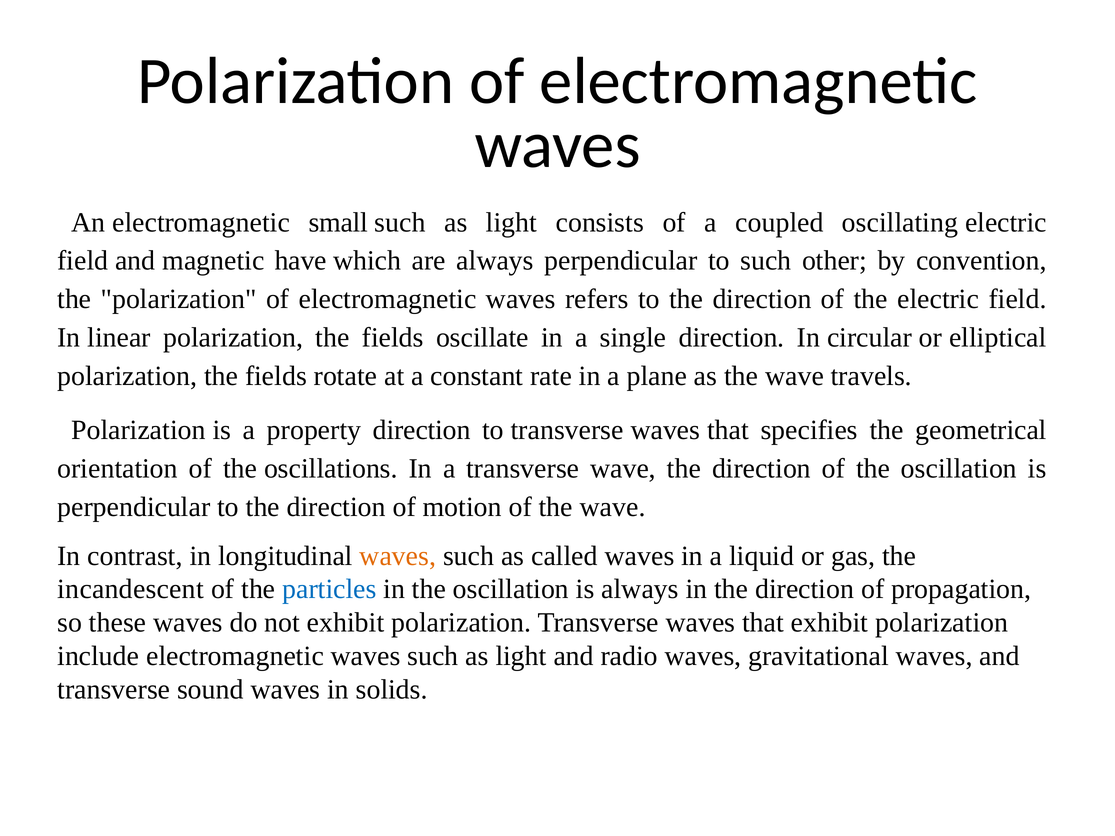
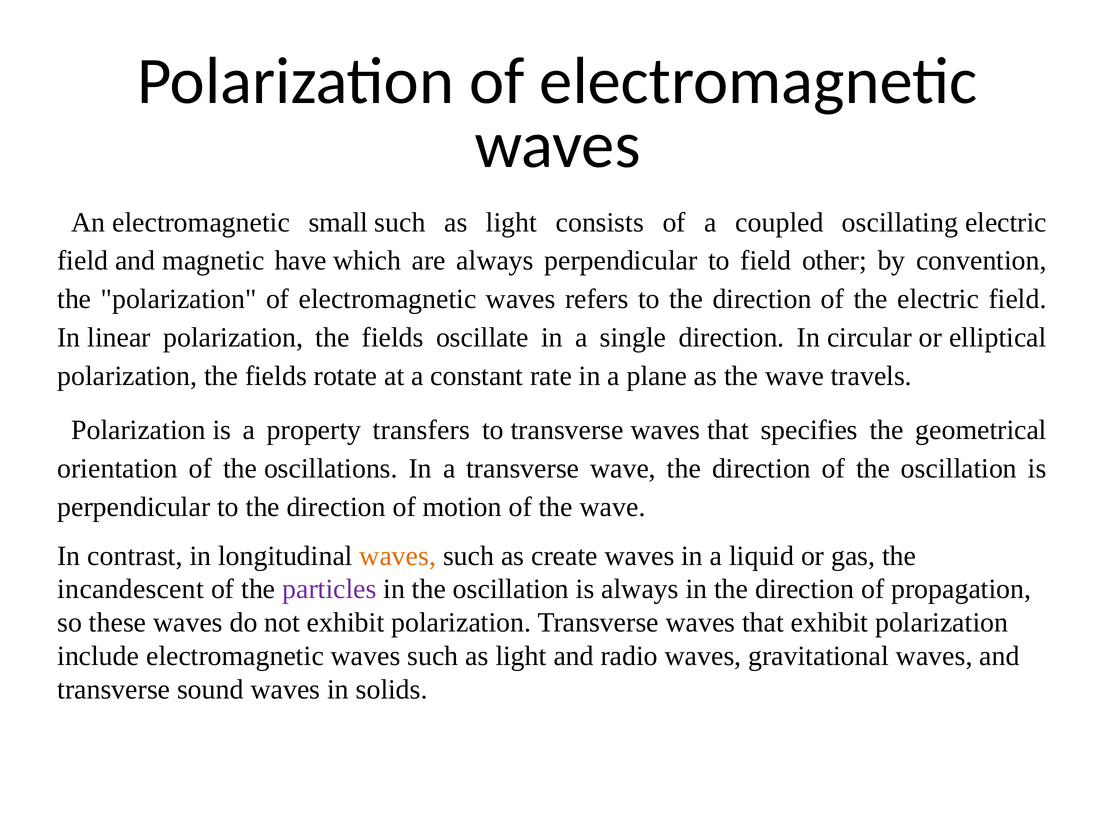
to such: such -> field
property direction: direction -> transfers
called: called -> create
particles colour: blue -> purple
